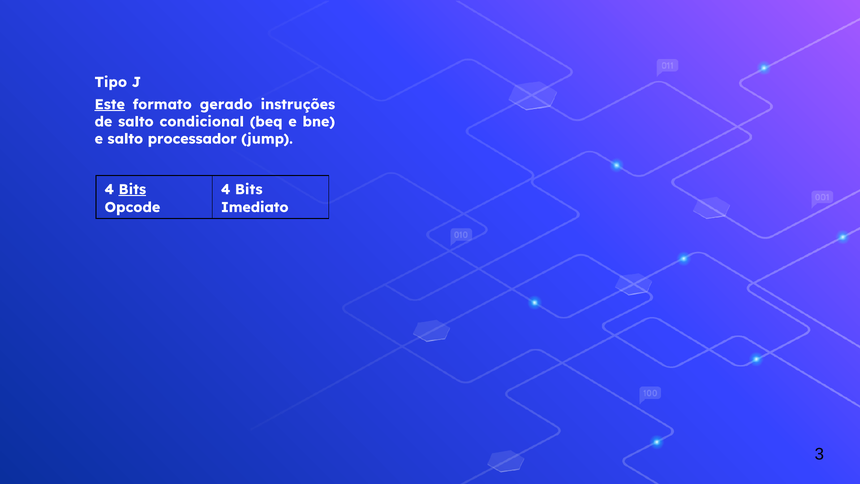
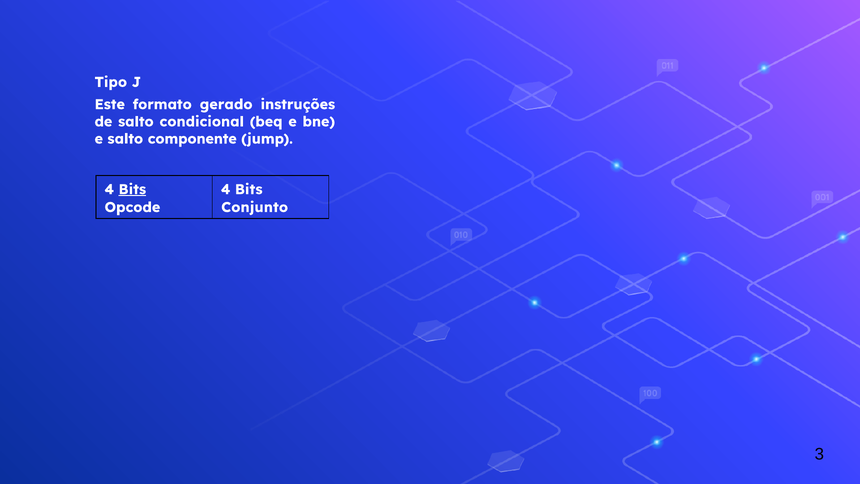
Este underline: present -> none
processador: processador -> componente
Imediato: Imediato -> Conjunto
